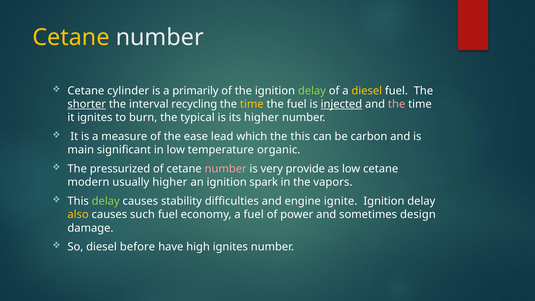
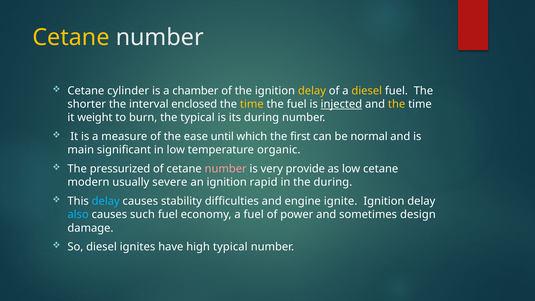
primarily: primarily -> chamber
delay at (312, 91) colour: light green -> yellow
shorter underline: present -> none
recycling: recycling -> enclosed
the at (397, 104) colour: pink -> yellow
it ignites: ignites -> weight
its higher: higher -> during
lead: lead -> until
the this: this -> first
carbon: carbon -> normal
usually higher: higher -> severe
spark: spark -> rapid
the vapors: vapors -> during
delay at (106, 201) colour: light green -> light blue
also colour: yellow -> light blue
before: before -> ignites
high ignites: ignites -> typical
